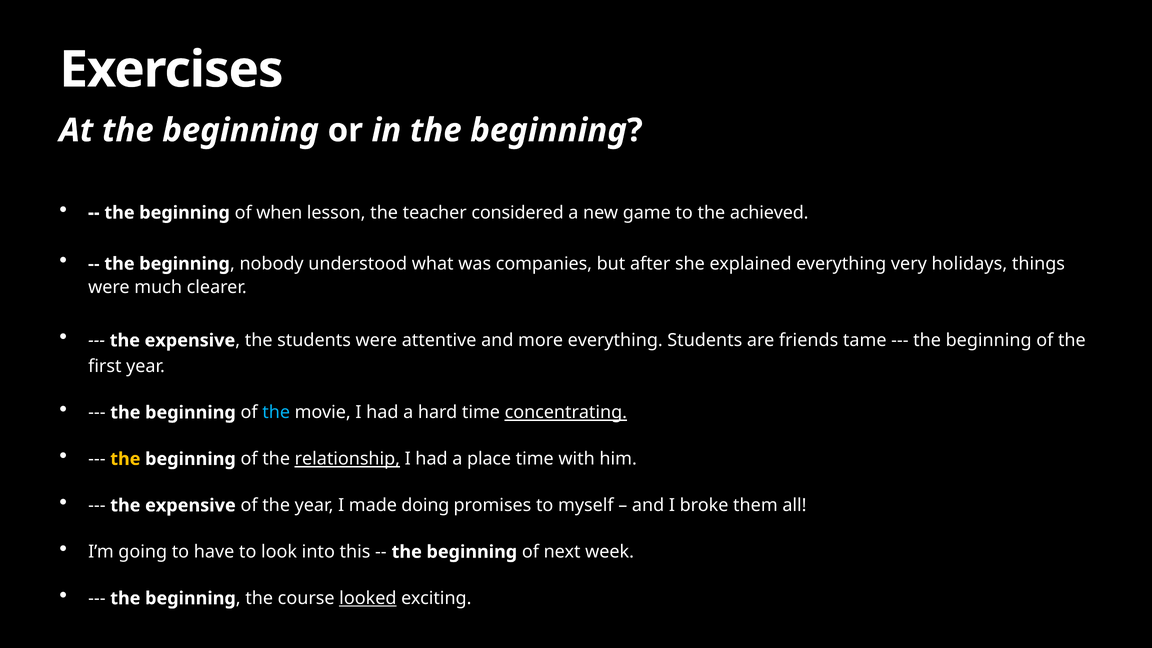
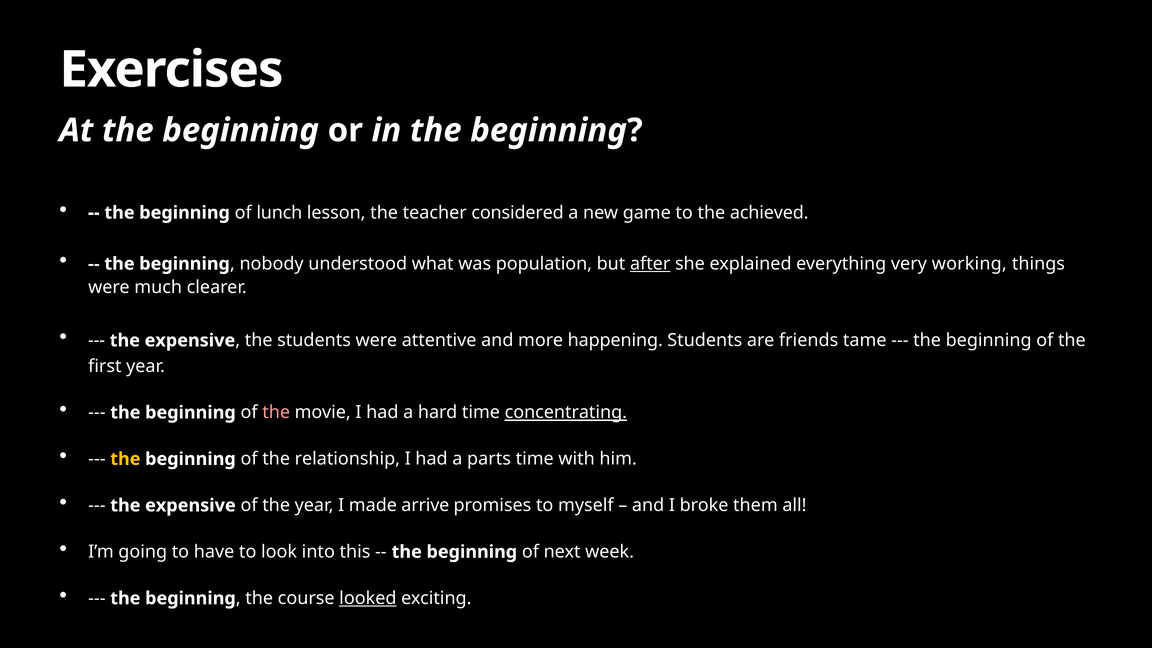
when: when -> lunch
companies: companies -> population
after underline: none -> present
holidays: holidays -> working
more everything: everything -> happening
the at (276, 413) colour: light blue -> pink
relationship underline: present -> none
place: place -> parts
doing: doing -> arrive
